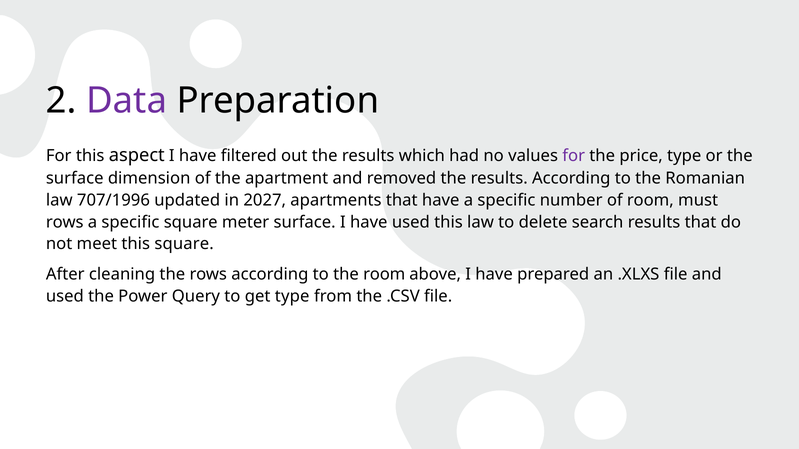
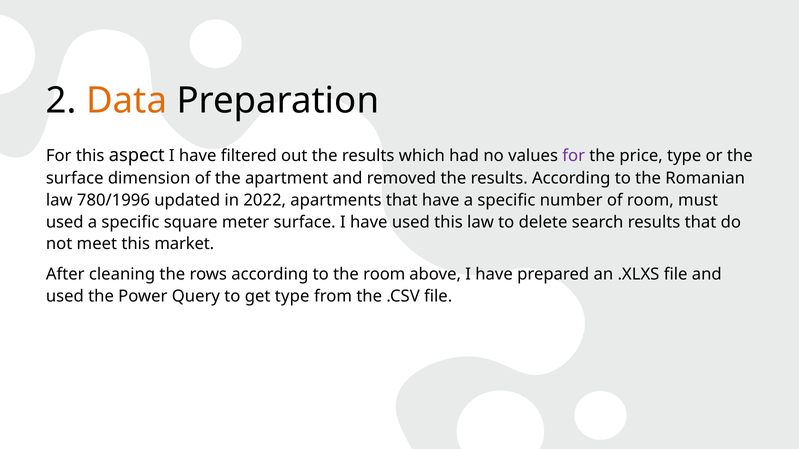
Data colour: purple -> orange
707/1996: 707/1996 -> 780/1996
2027: 2027 -> 2022
rows at (65, 222): rows -> used
this square: square -> market
